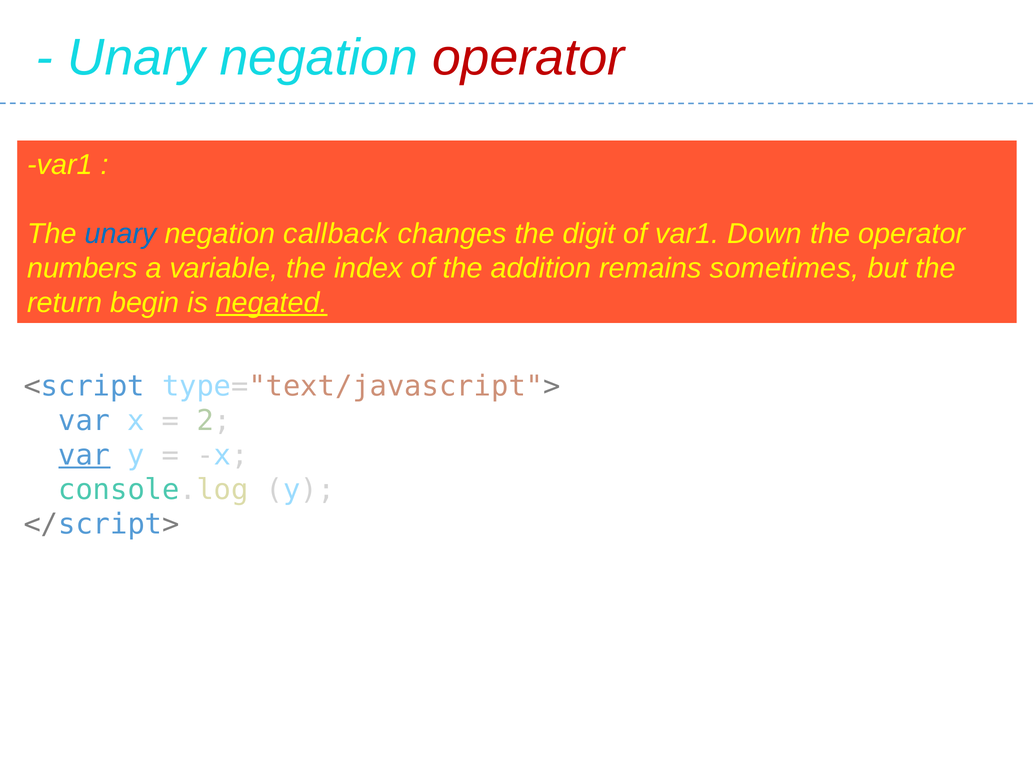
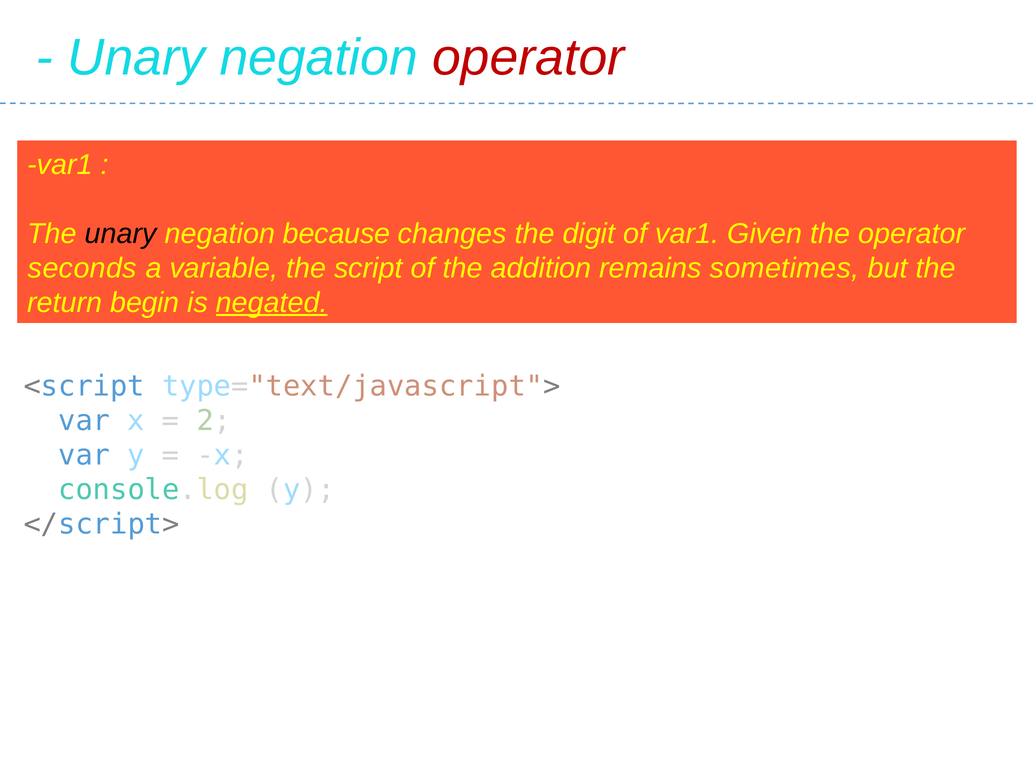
unary at (121, 234) colour: blue -> black
callback: callback -> because
Down: Down -> Given
numbers: numbers -> seconds
index: index -> script
var at (84, 455) underline: present -> none
